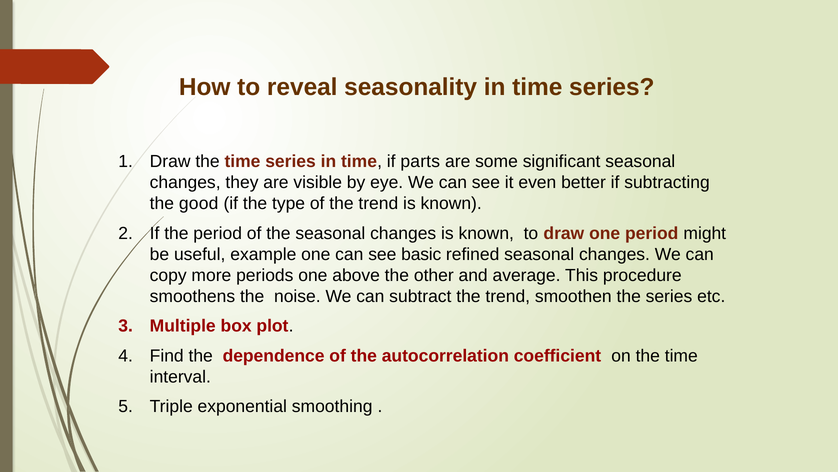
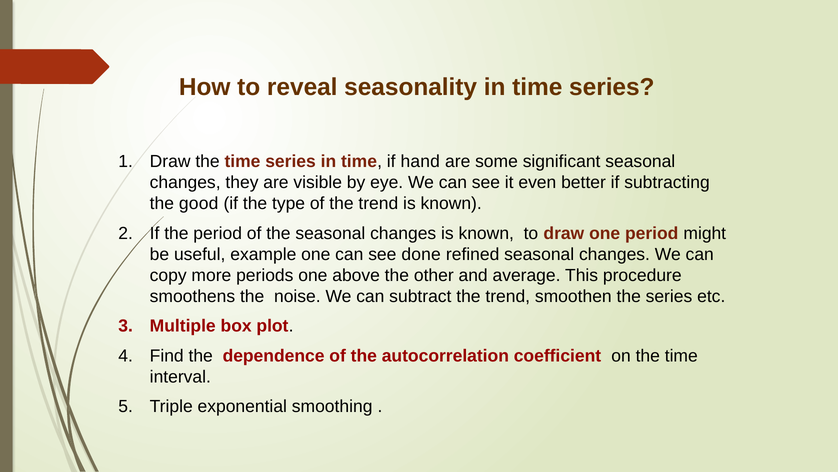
parts: parts -> hand
basic: basic -> done
